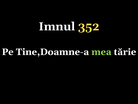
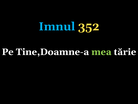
Imnul colour: white -> light blue
